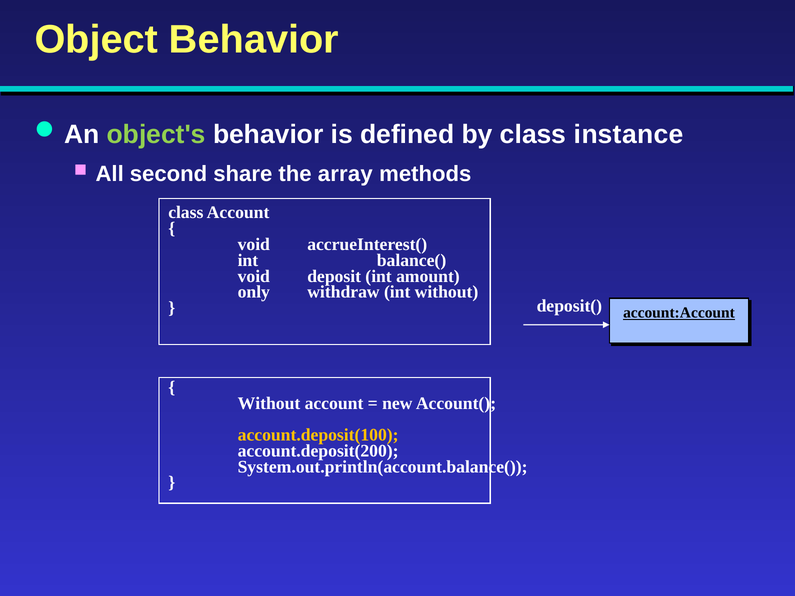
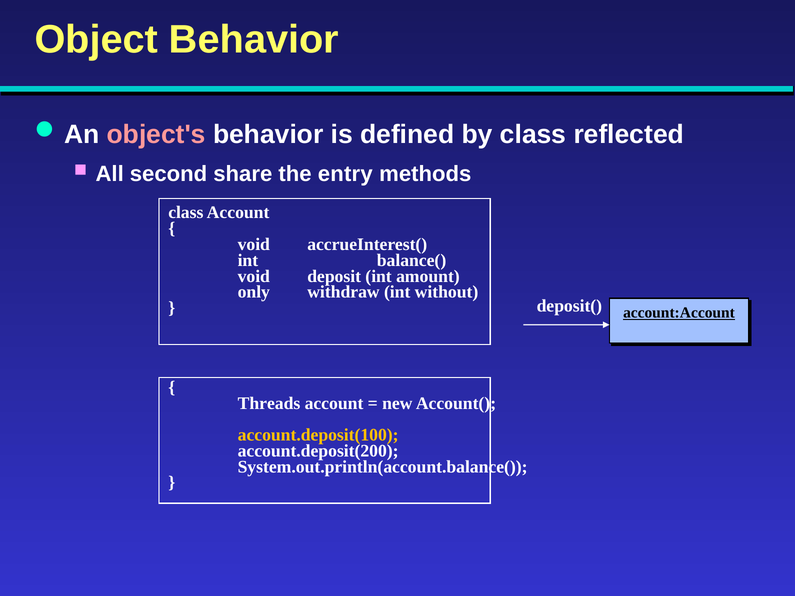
object's colour: light green -> pink
instance: instance -> reflected
array: array -> entry
Without at (269, 403): Without -> Threads
